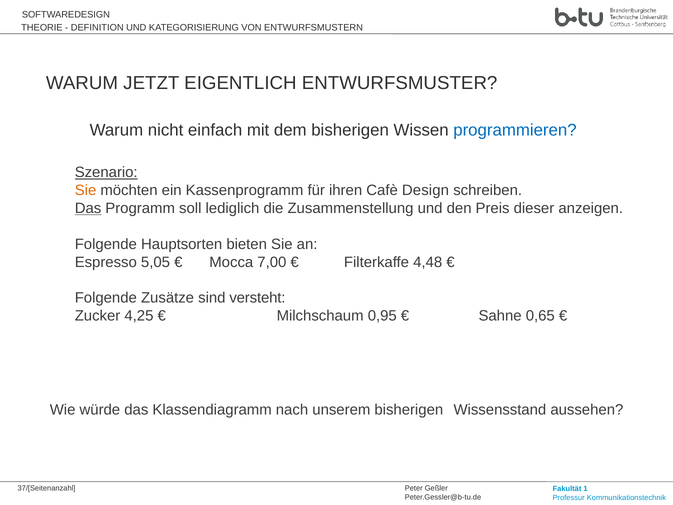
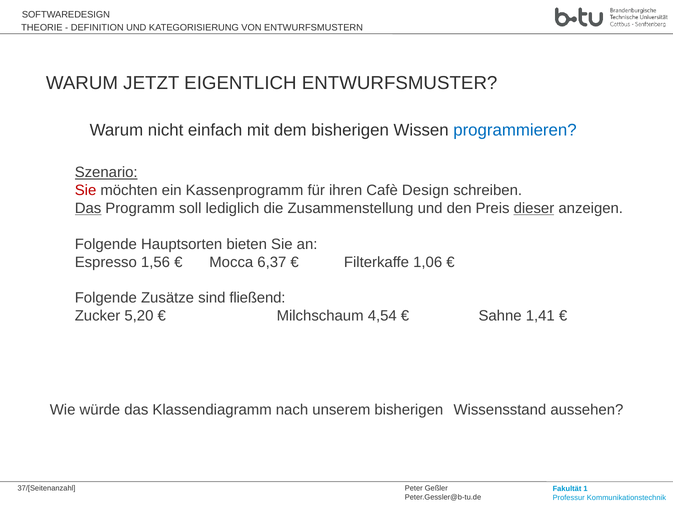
Sie at (86, 190) colour: orange -> red
dieser underline: none -> present
5,05: 5,05 -> 1,56
7,00: 7,00 -> 6,37
4,48: 4,48 -> 1,06
versteht: versteht -> fließend
4,25: 4,25 -> 5,20
0,95: 0,95 -> 4,54
0,65: 0,65 -> 1,41
